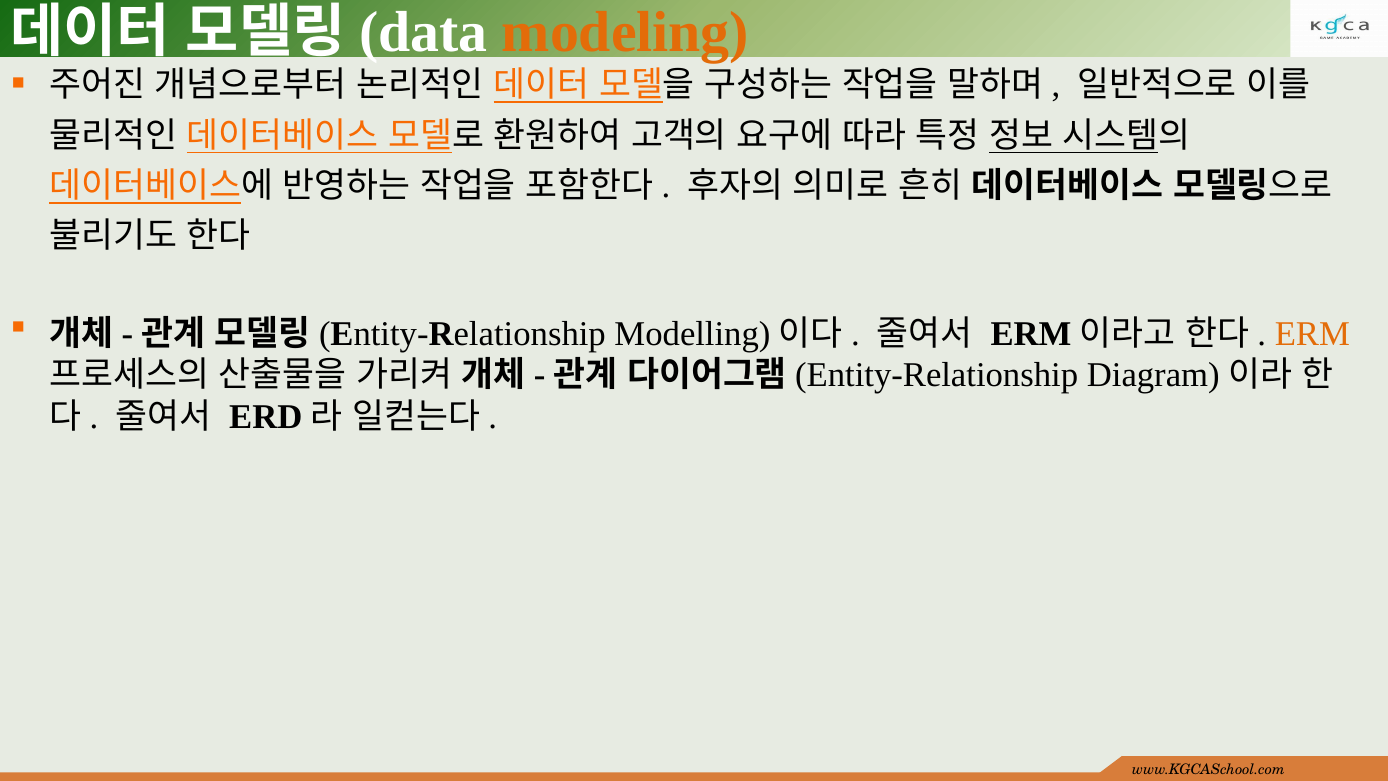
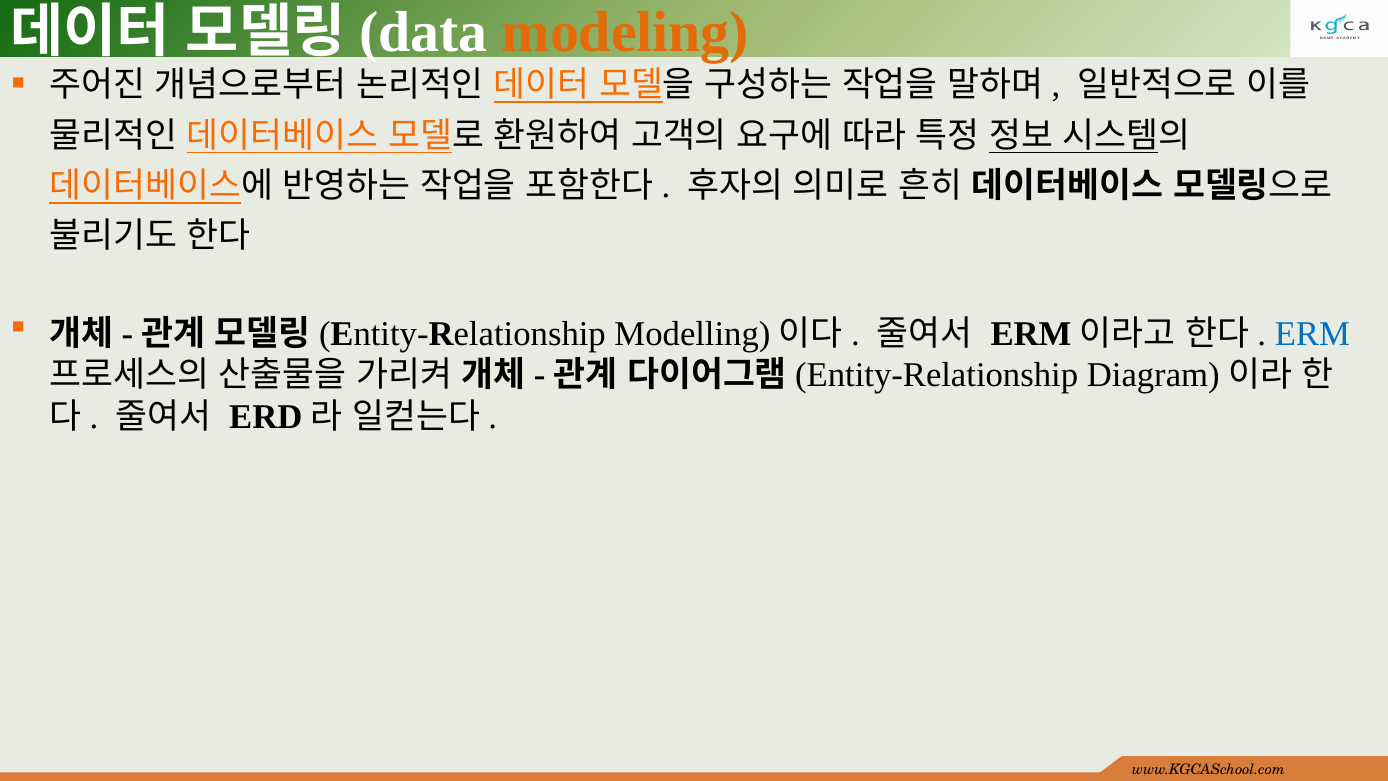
ERM colour: orange -> blue
